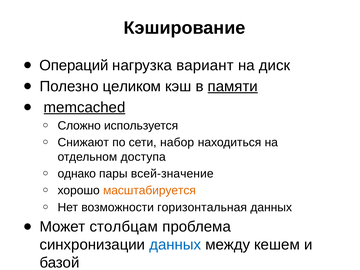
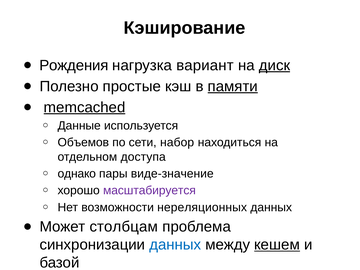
Операций: Операций -> Рождения
диск underline: none -> present
целиком: целиком -> простые
Сложно: Сложно -> Данные
Снижают: Снижают -> Объемов
всей-значение: всей-значение -> виде-значение
масштабируется colour: orange -> purple
горизонтальная: горизонтальная -> нереляционных
кешем underline: none -> present
